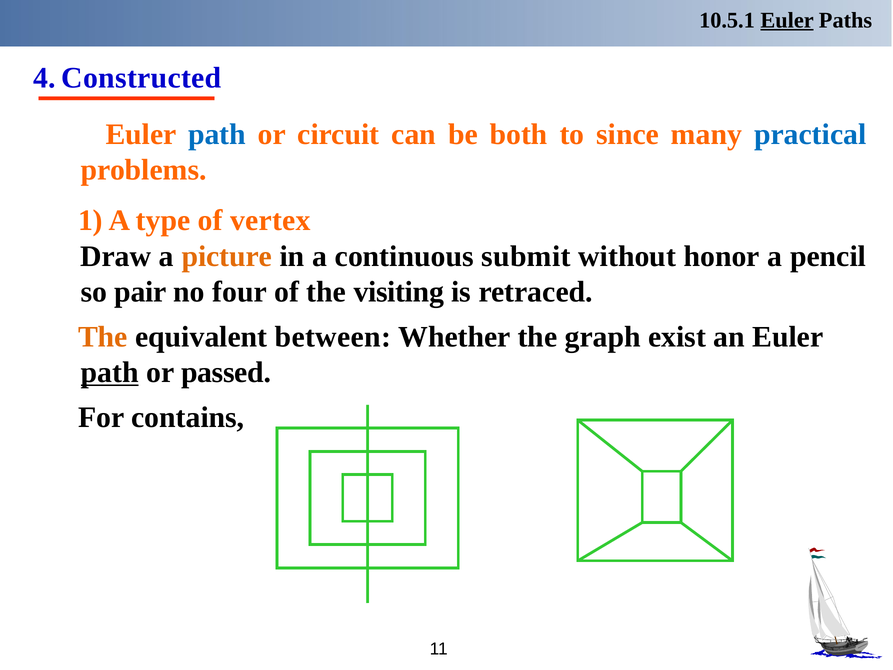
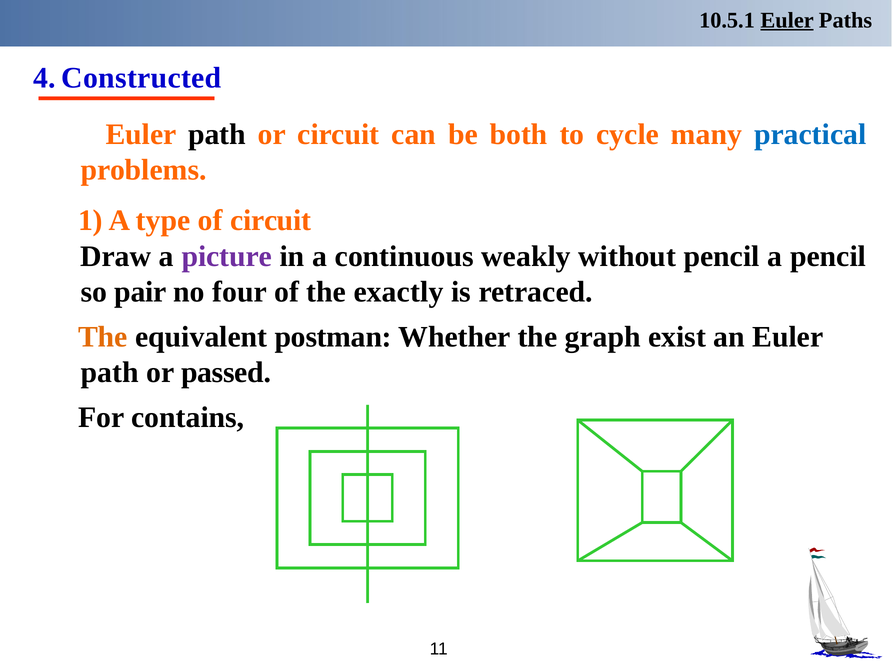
path at (217, 134) colour: blue -> black
since: since -> cycle
of vertex: vertex -> circuit
picture colour: orange -> purple
submit: submit -> weakly
without honor: honor -> pencil
visiting: visiting -> exactly
between: between -> postman
path at (110, 372) underline: present -> none
